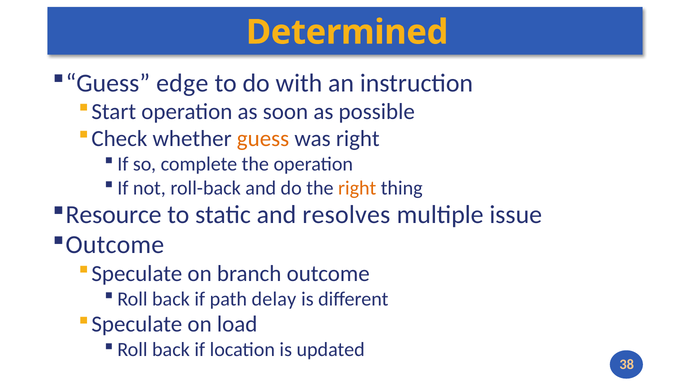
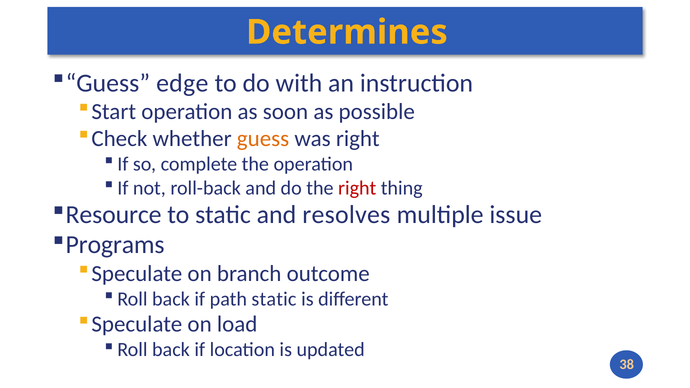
Determined: Determined -> Determines
right at (357, 188) colour: orange -> red
Outcome at (115, 245): Outcome -> Programs
path delay: delay -> static
